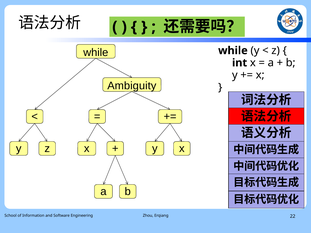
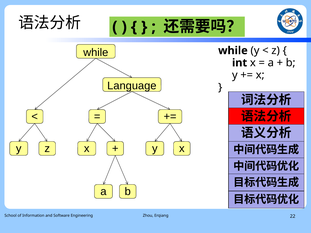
Ambiguity: Ambiguity -> Language
